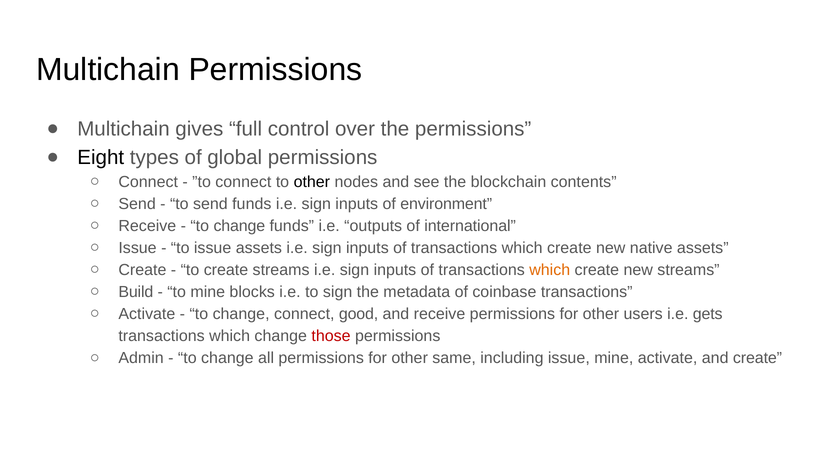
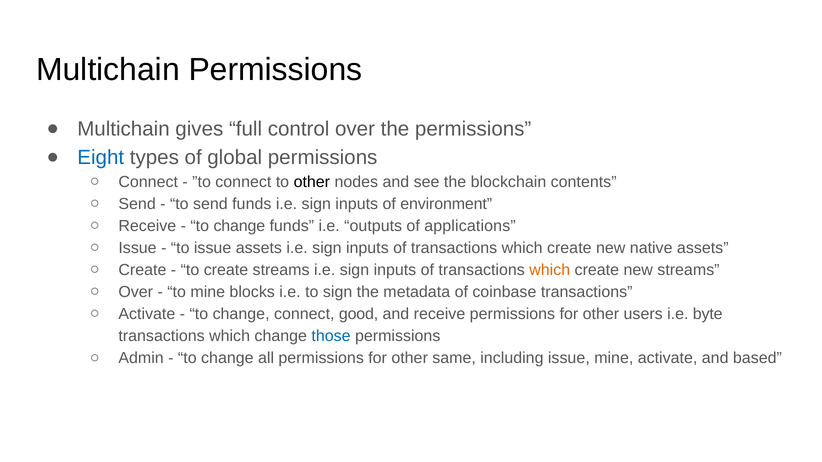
Eight colour: black -> blue
international: international -> applications
Build at (136, 292): Build -> Over
gets: gets -> byte
those colour: red -> blue
and create: create -> based
